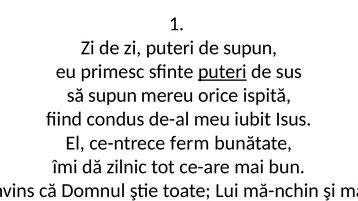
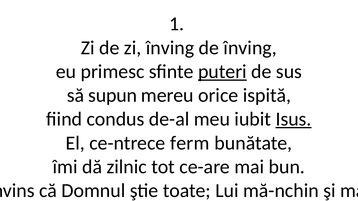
zi puteri: puteri -> înving
de supun: supun -> înving
Isus underline: none -> present
